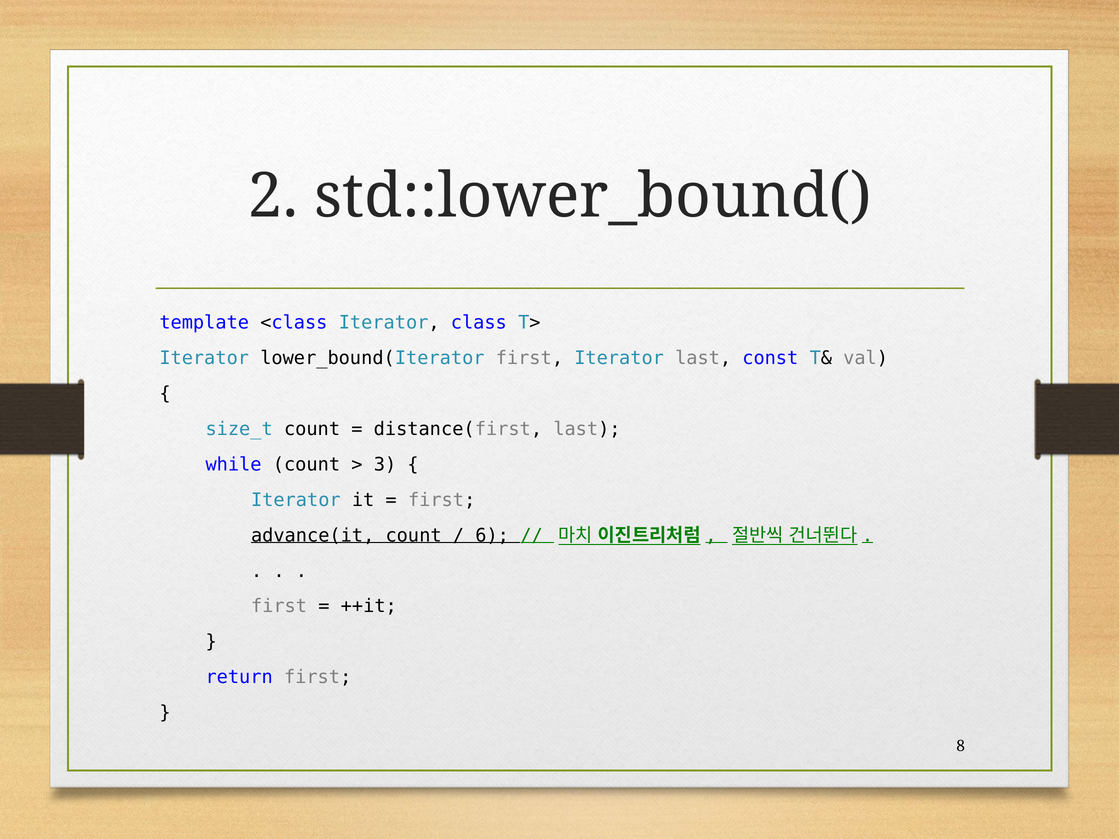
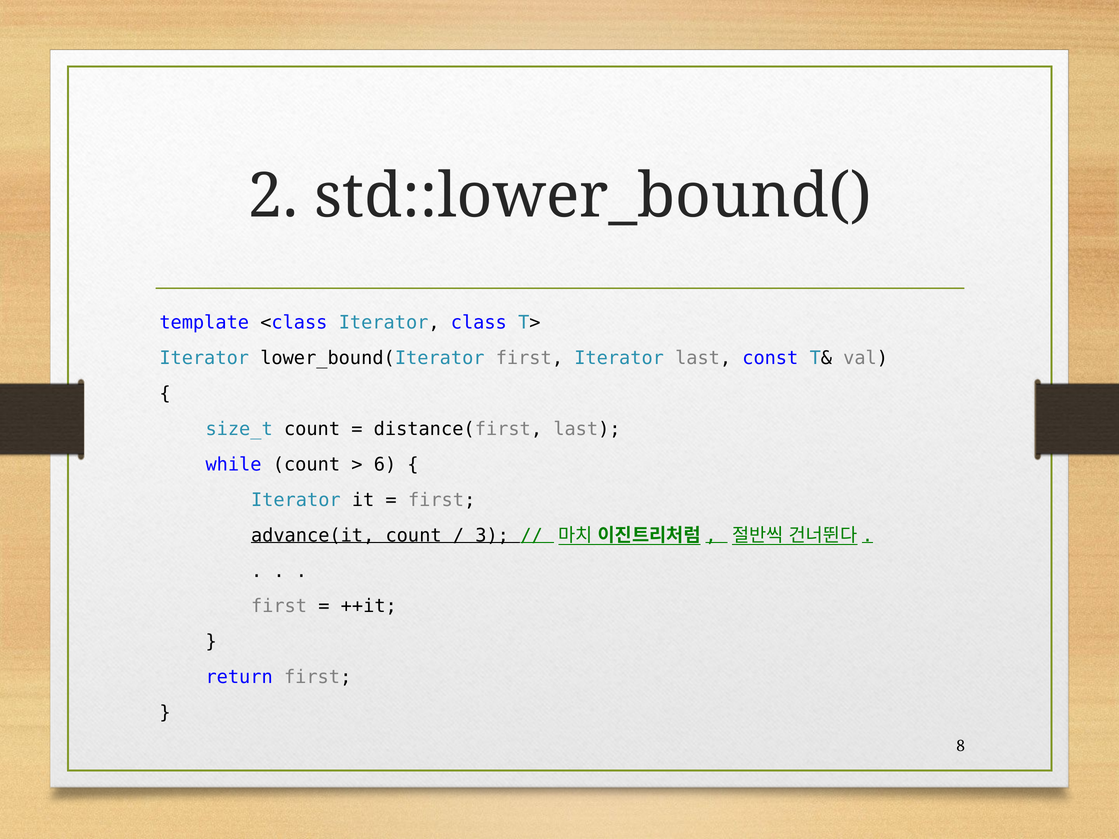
3: 3 -> 6
6: 6 -> 3
